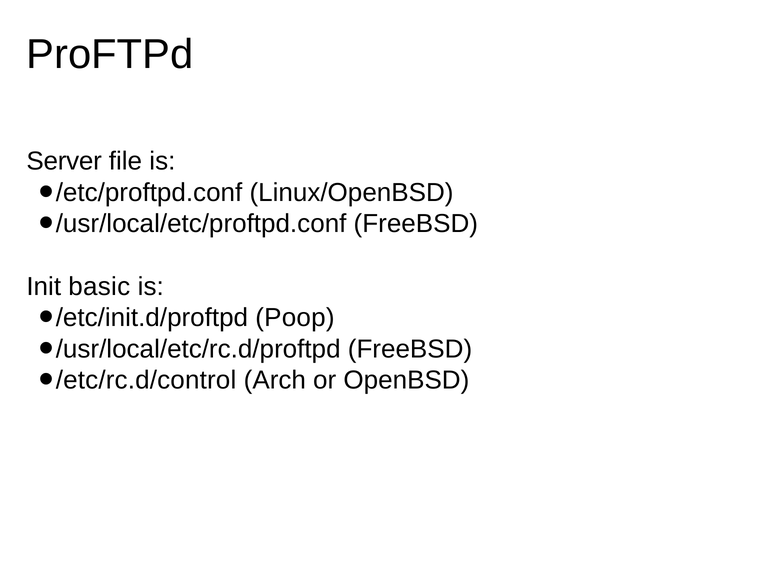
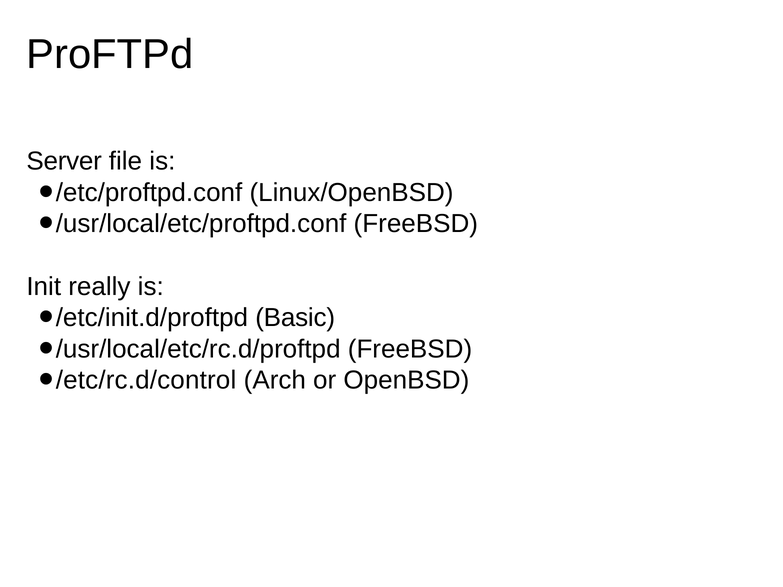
basic: basic -> really
Poop: Poop -> Basic
